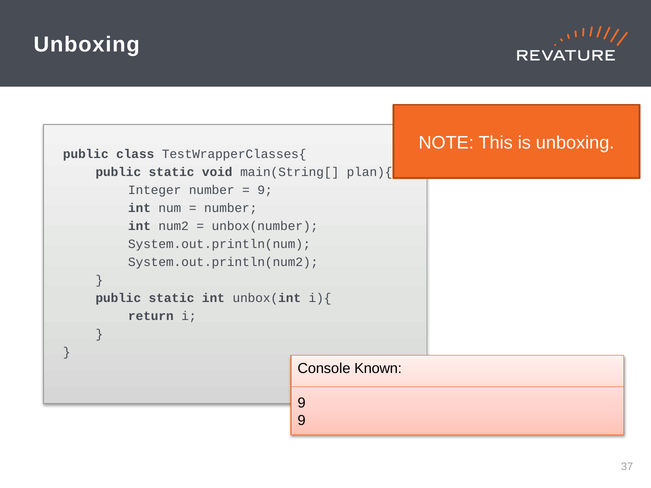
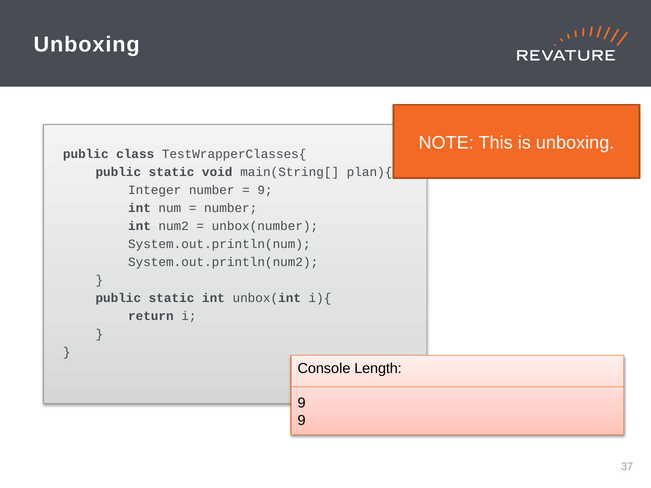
Known: Known -> Length
